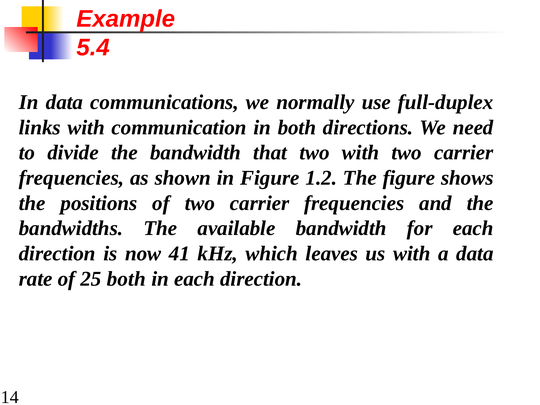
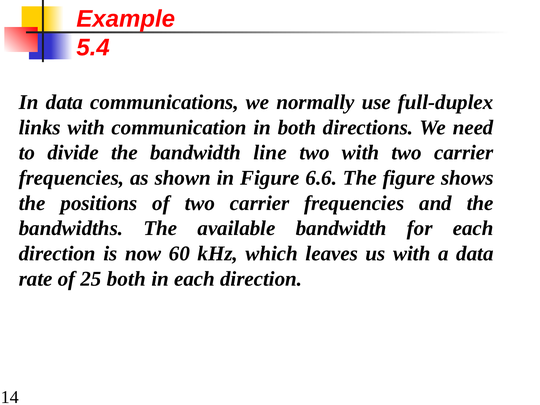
that: that -> line
1.2: 1.2 -> 6.6
41: 41 -> 60
